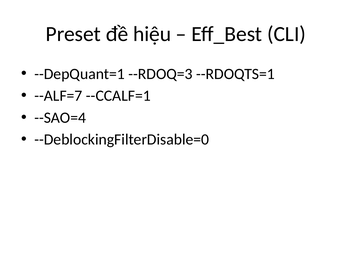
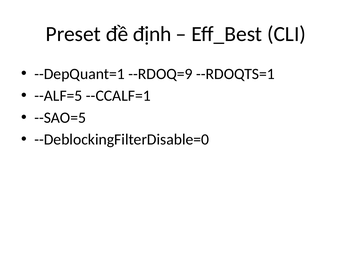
hiệu: hiệu -> định
--RDOQ=3: --RDOQ=3 -> --RDOQ=9
--ALF=7: --ALF=7 -> --ALF=5
--SAO=4: --SAO=4 -> --SAO=5
